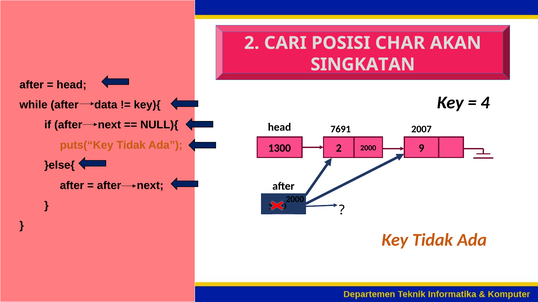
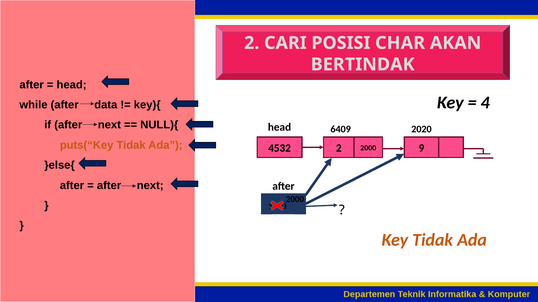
SINGKATAN: SINGKATAN -> BERTINDAK
7691: 7691 -> 6409
2007: 2007 -> 2020
1300: 1300 -> 4532
